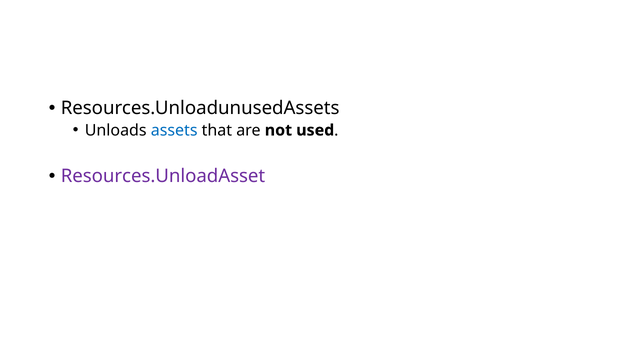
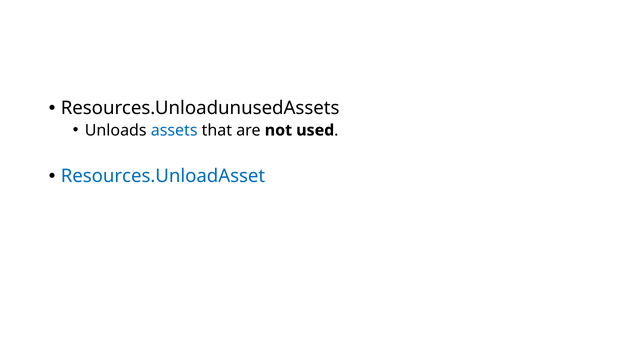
Resources.UnloadAsset colour: purple -> blue
